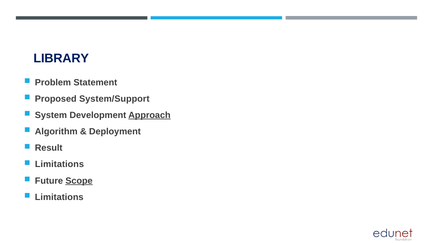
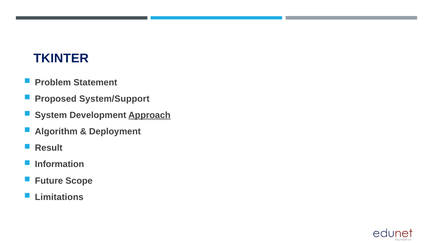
LIBRARY: LIBRARY -> TKINTER
Limitations at (59, 165): Limitations -> Information
Scope underline: present -> none
